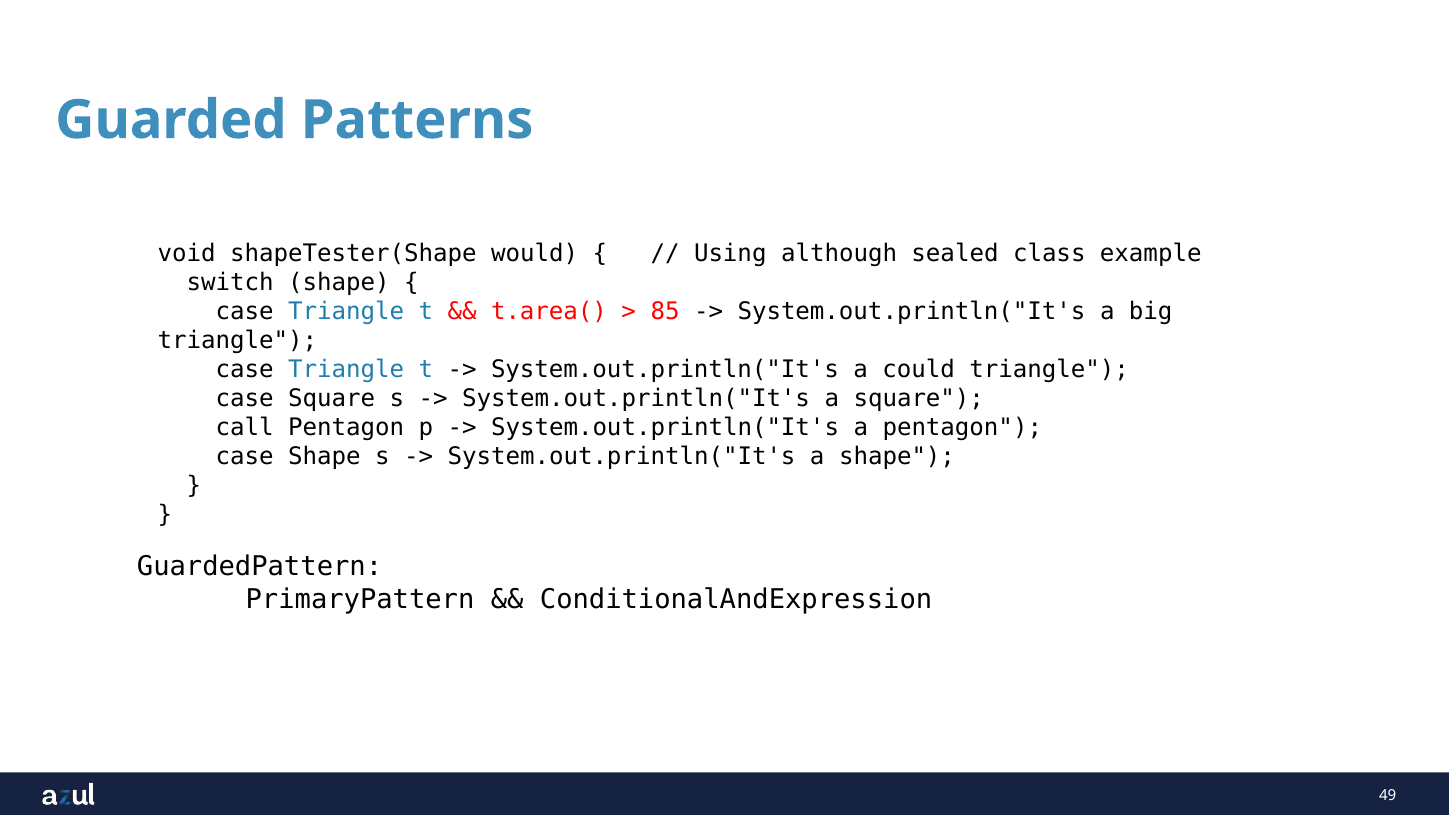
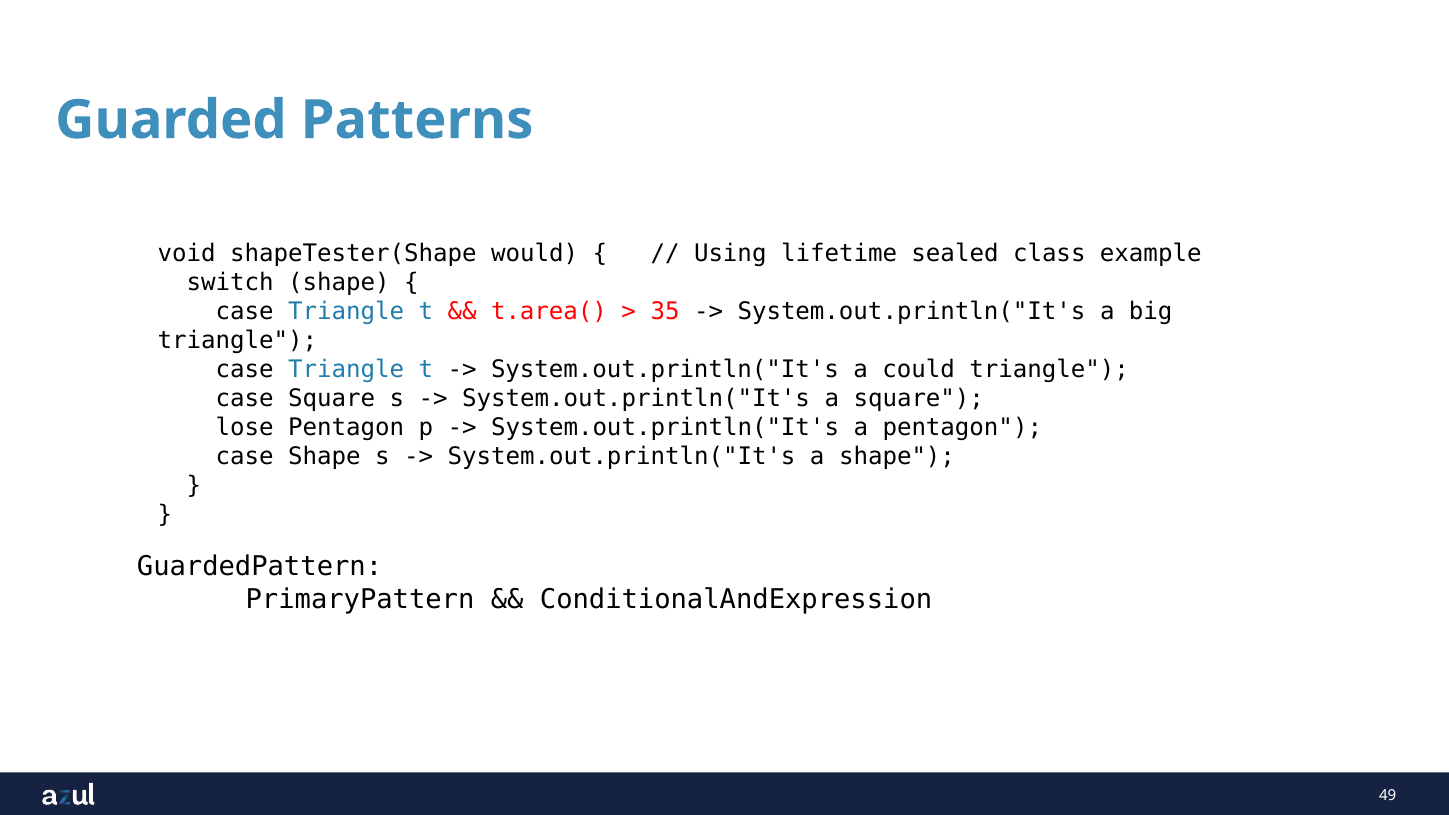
although: although -> lifetime
85: 85 -> 35
call: call -> lose
